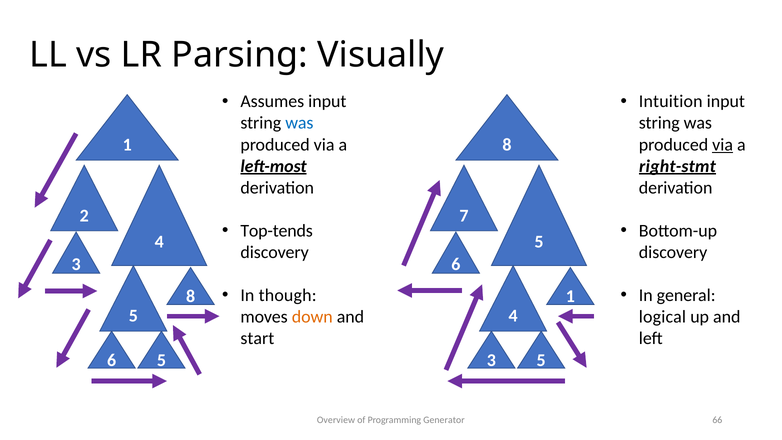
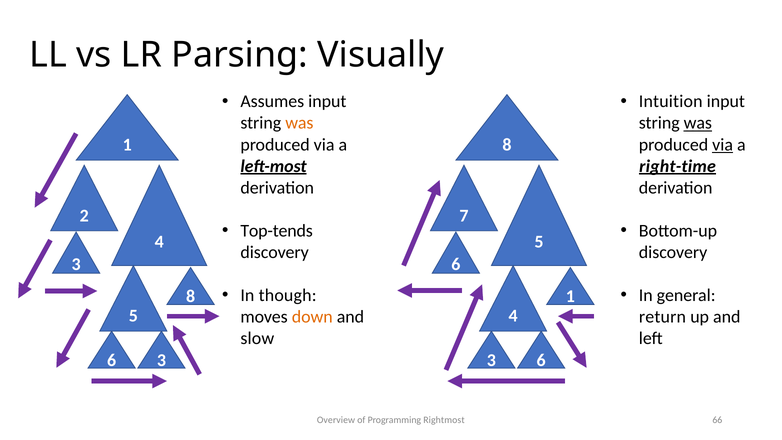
was at (299, 123) colour: blue -> orange
was at (698, 123) underline: none -> present
right-stmt: right-stmt -> right-time
logical: logical -> return
start: start -> slow
6 5: 5 -> 3
3 5: 5 -> 6
Generator: Generator -> Rightmost
